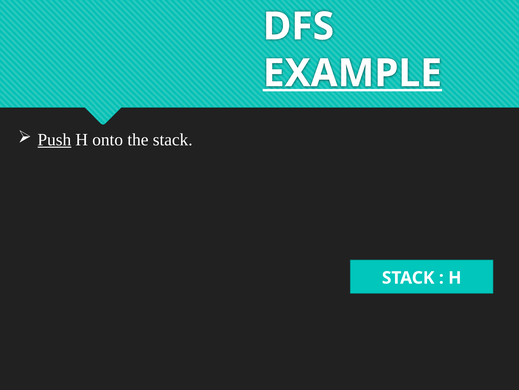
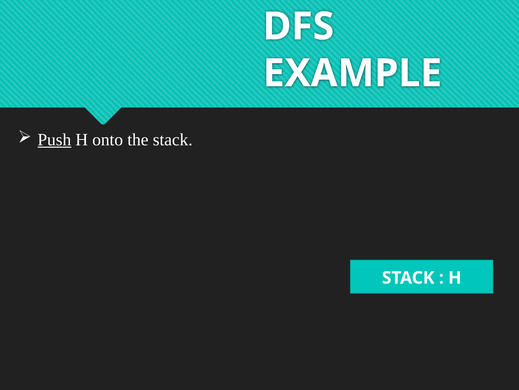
EXAMPLE underline: present -> none
